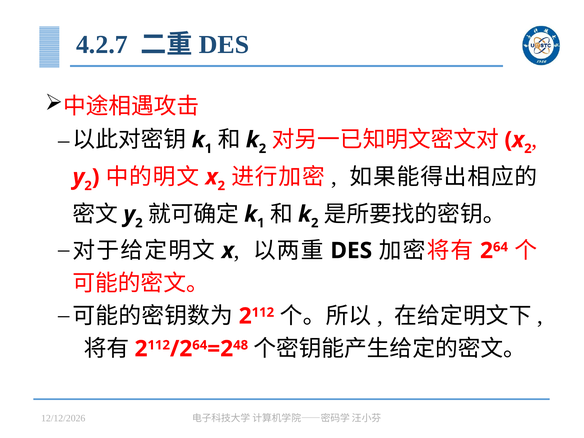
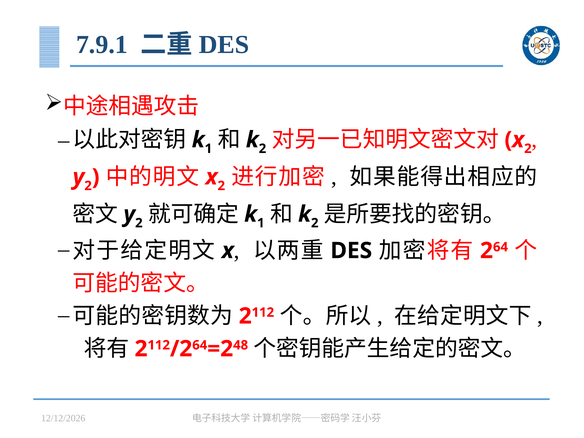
4.2.7: 4.2.7 -> 7.9.1
